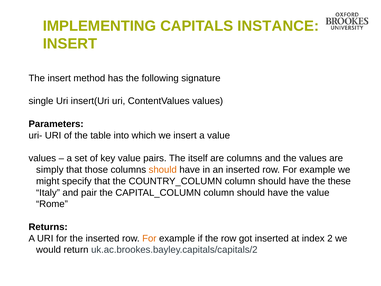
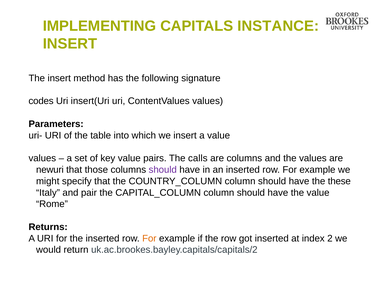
single: single -> codes
itself: itself -> calls
simply: simply -> newuri
should at (163, 170) colour: orange -> purple
